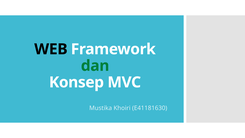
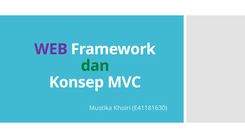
WEB colour: black -> purple
